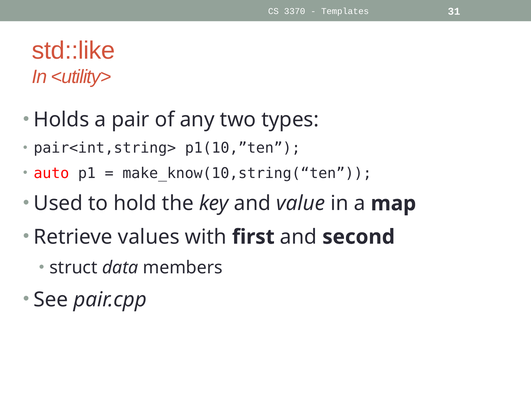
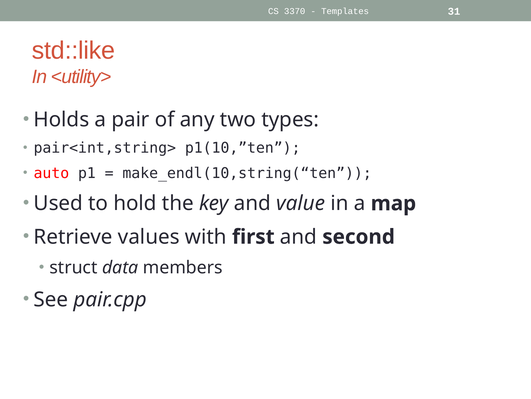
make_know(10,string(“ten: make_know(10,string(“ten -> make_endl(10,string(“ten
